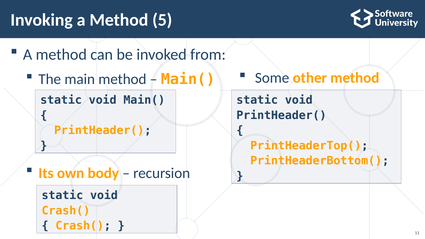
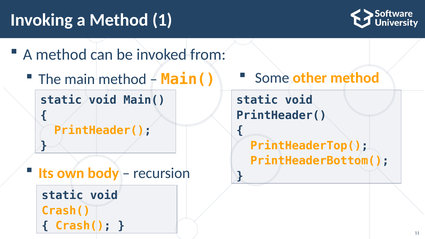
5: 5 -> 1
